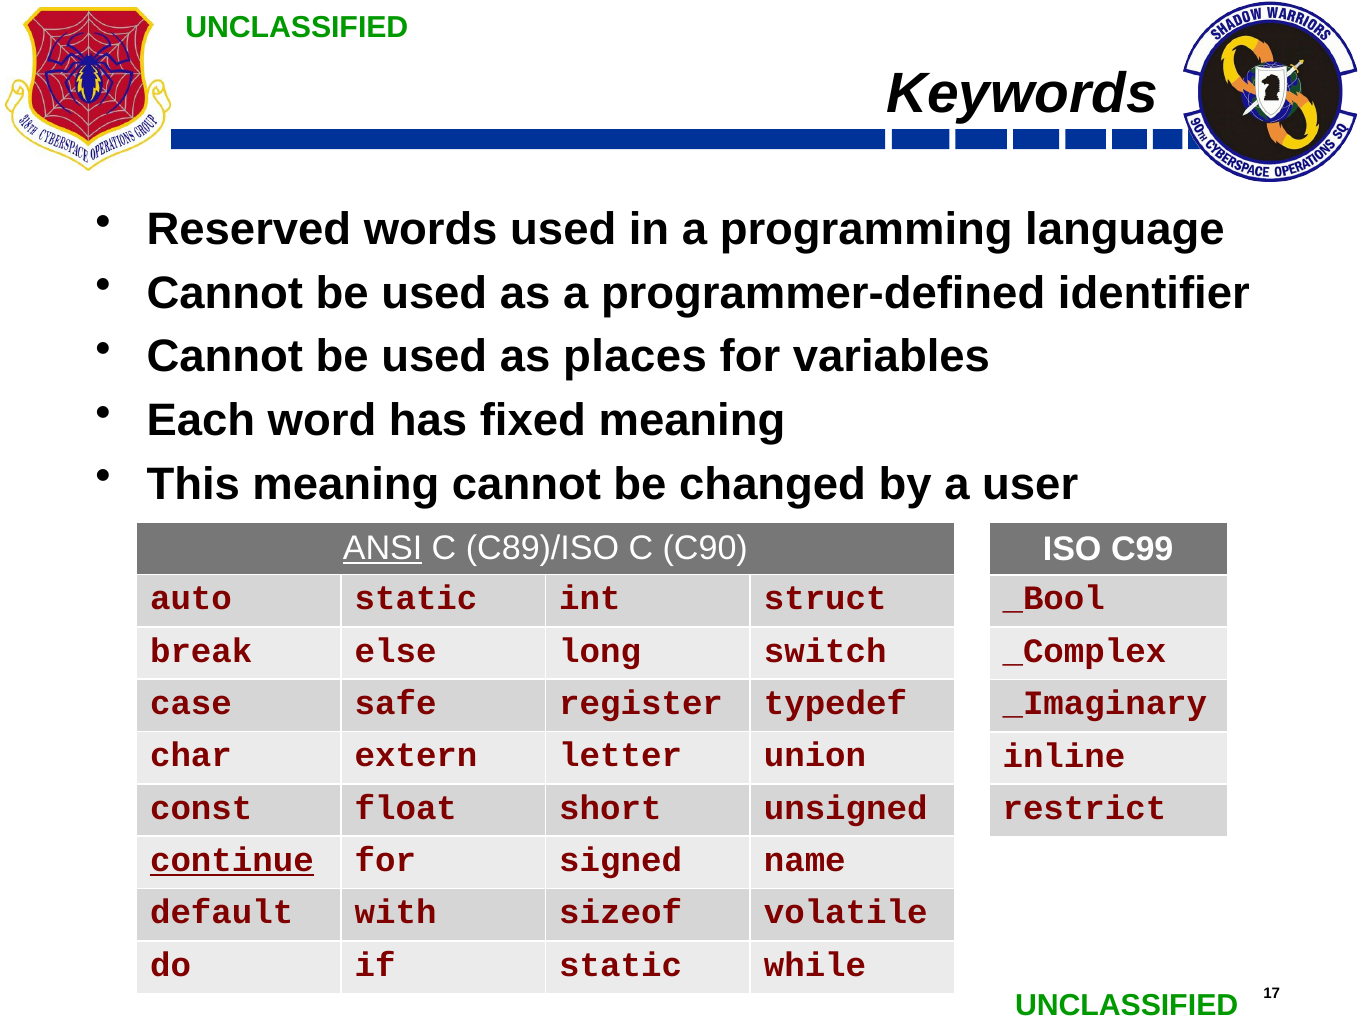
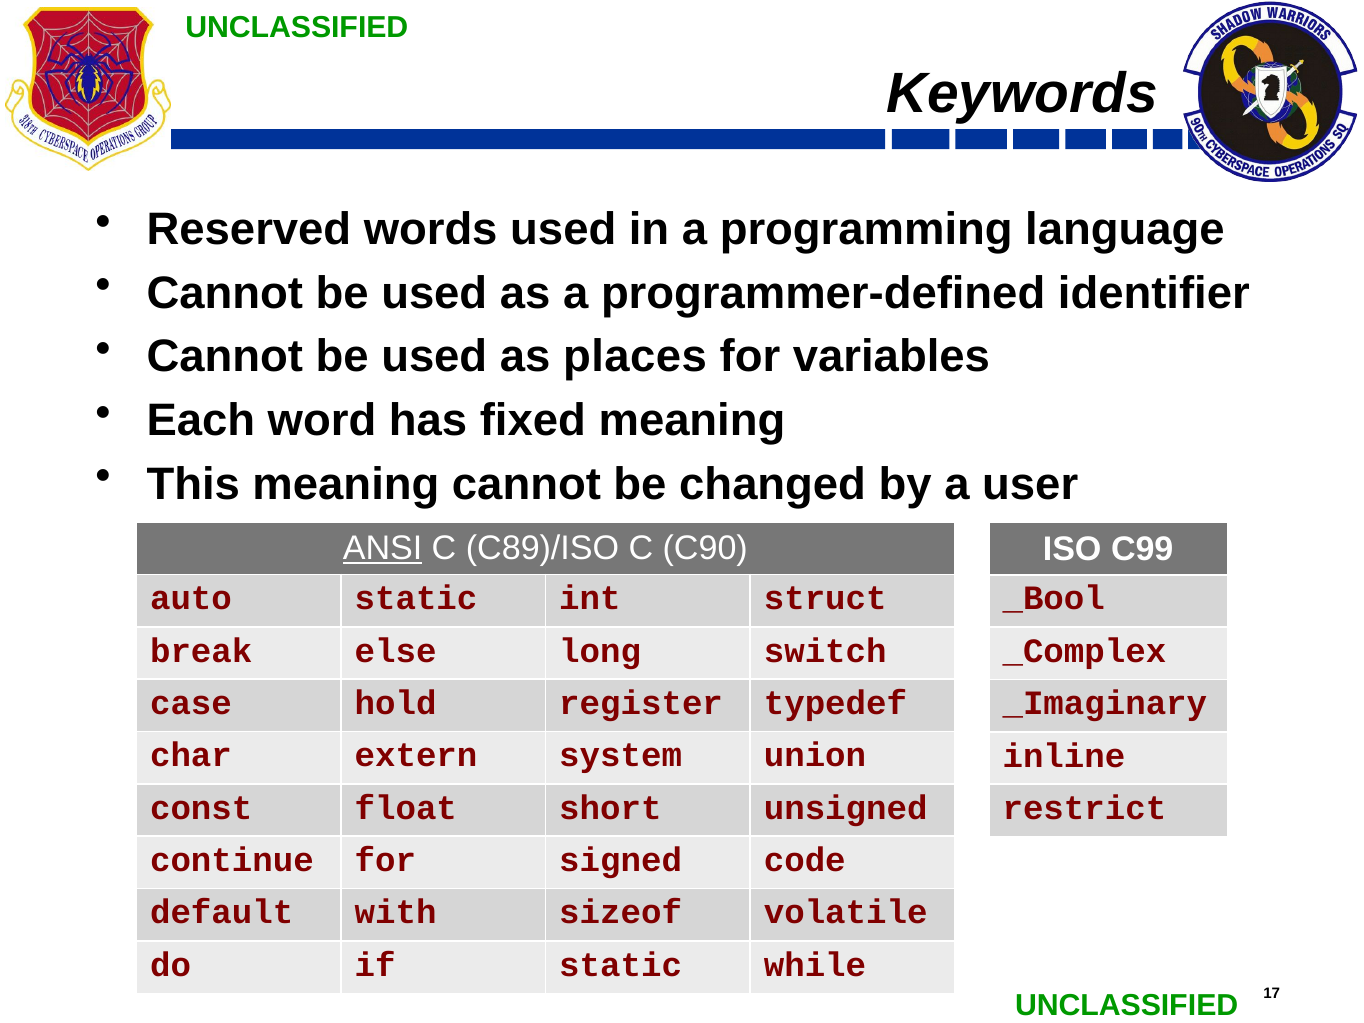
safe: safe -> hold
letter: letter -> system
continue underline: present -> none
name: name -> code
